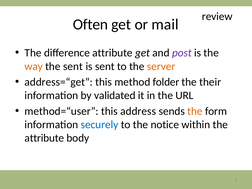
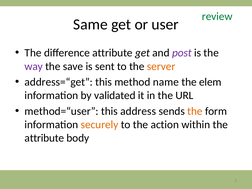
review colour: black -> green
Often: Often -> Same
mail: mail -> user
way colour: orange -> purple
the sent: sent -> save
folder: folder -> name
their: their -> elem
securely colour: blue -> orange
notice: notice -> action
